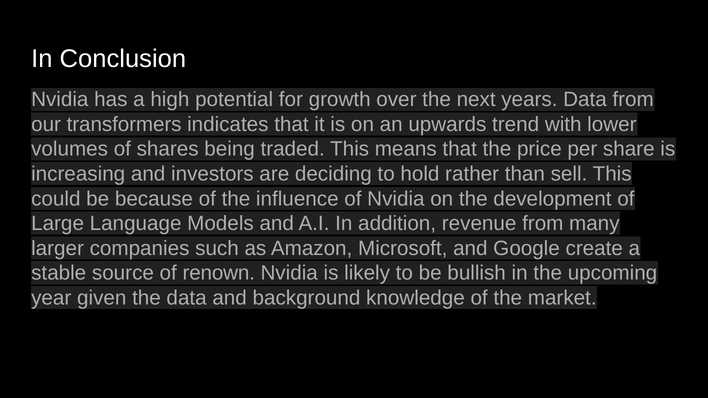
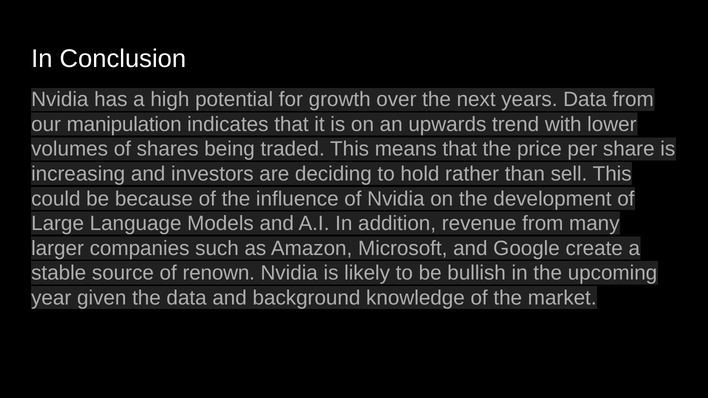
transformers: transformers -> manipulation
